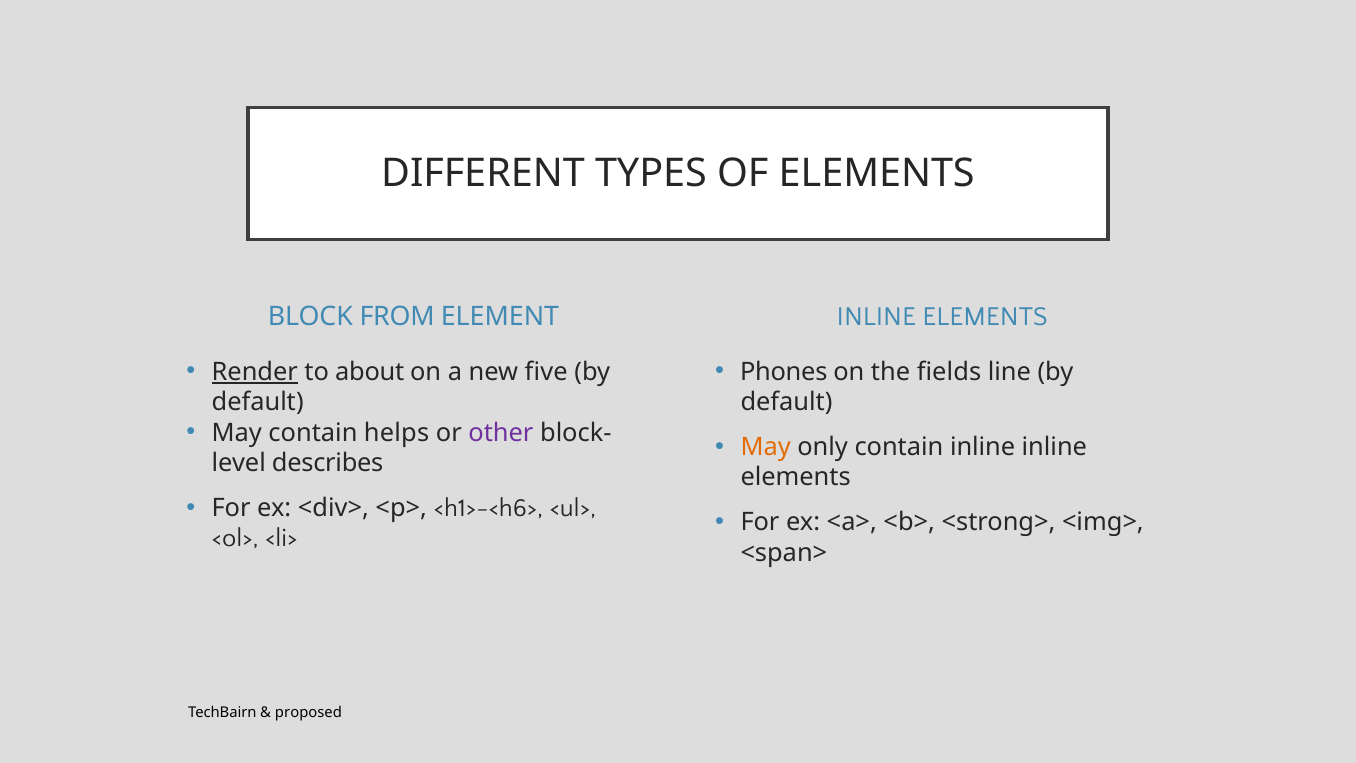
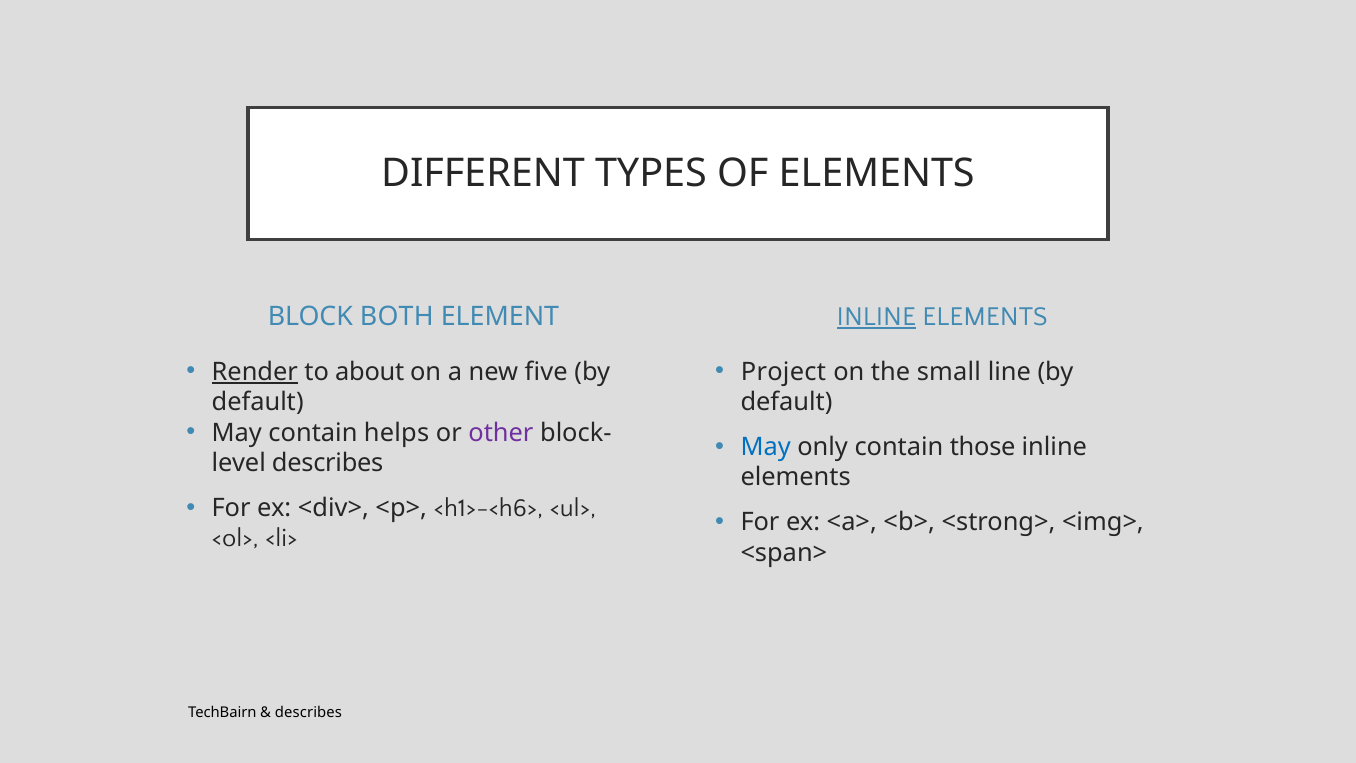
INLINE at (876, 316) underline: none -> present
FROM: FROM -> BOTH
Phones: Phones -> Project
fields: fields -> small
May at (766, 447) colour: orange -> blue
contain inline: inline -> those
proposed at (308, 712): proposed -> describes
